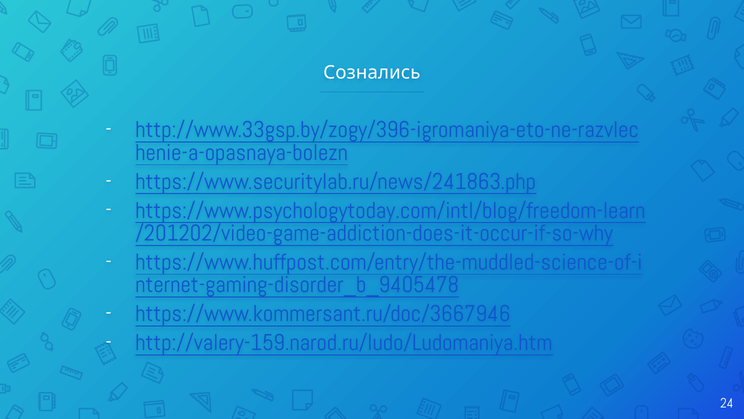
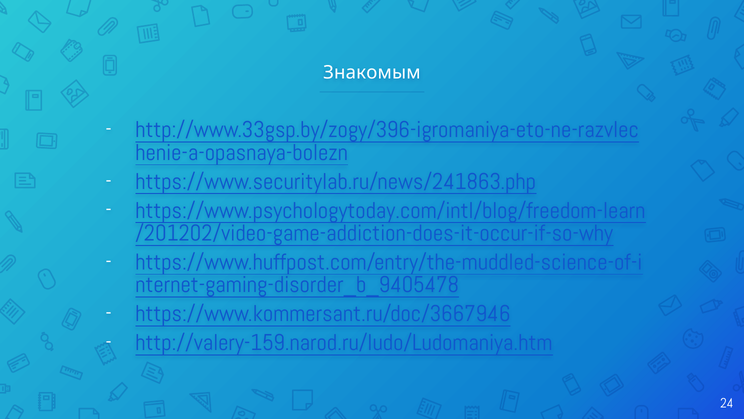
Сознались: Сознались -> Знакомым
